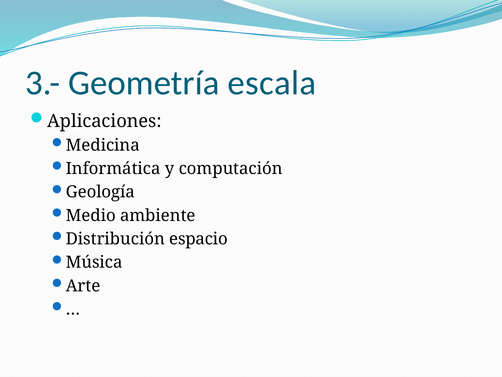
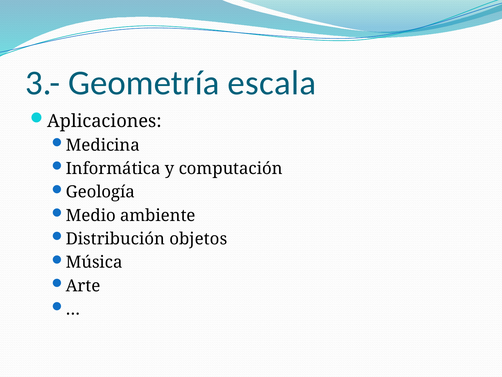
espacio: espacio -> objetos
